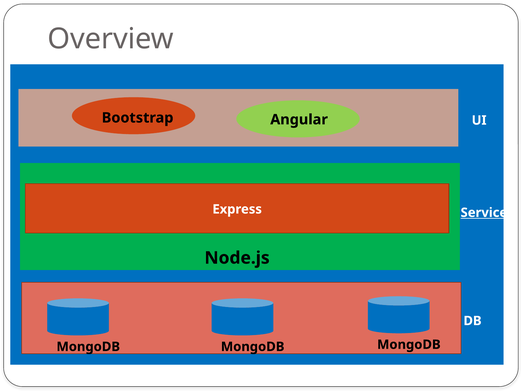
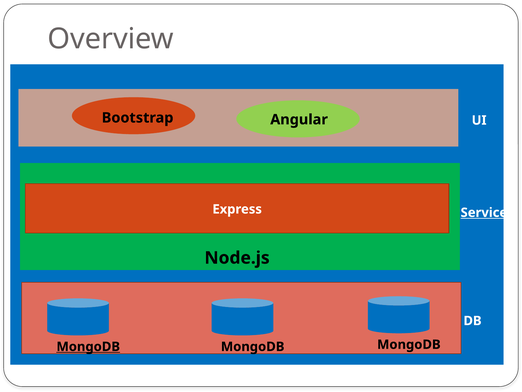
MongoDB at (88, 346) underline: none -> present
